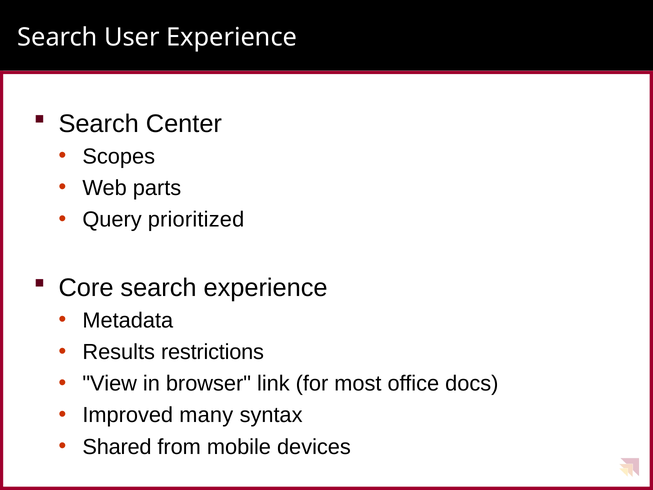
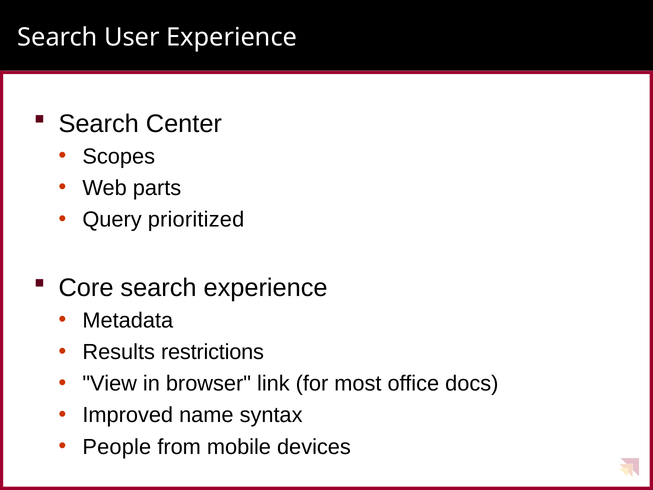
many: many -> name
Shared: Shared -> People
